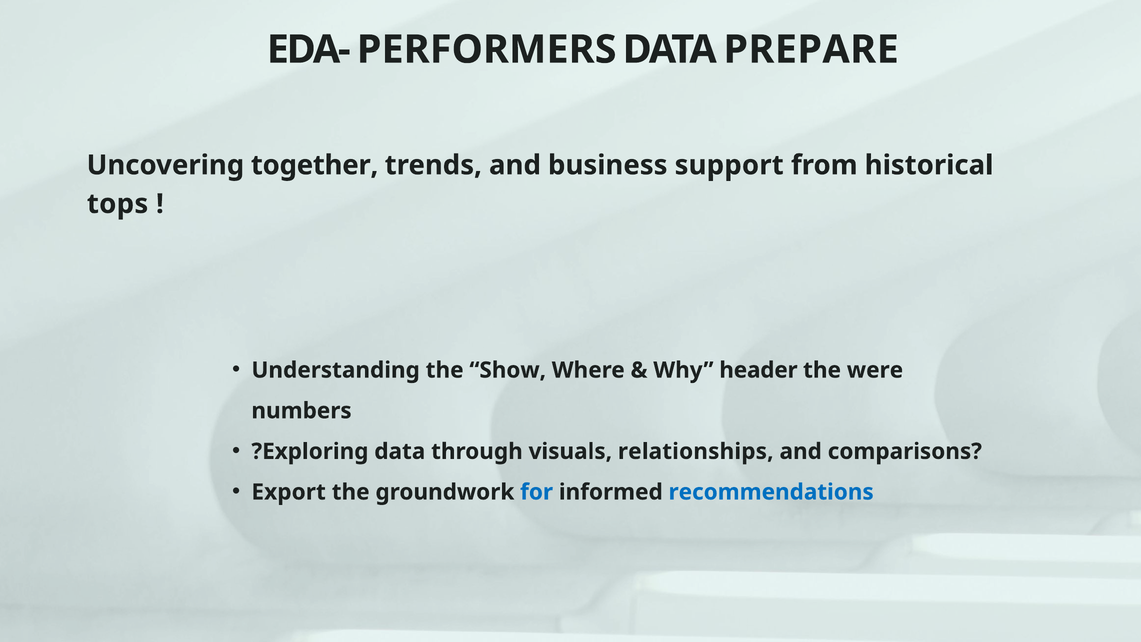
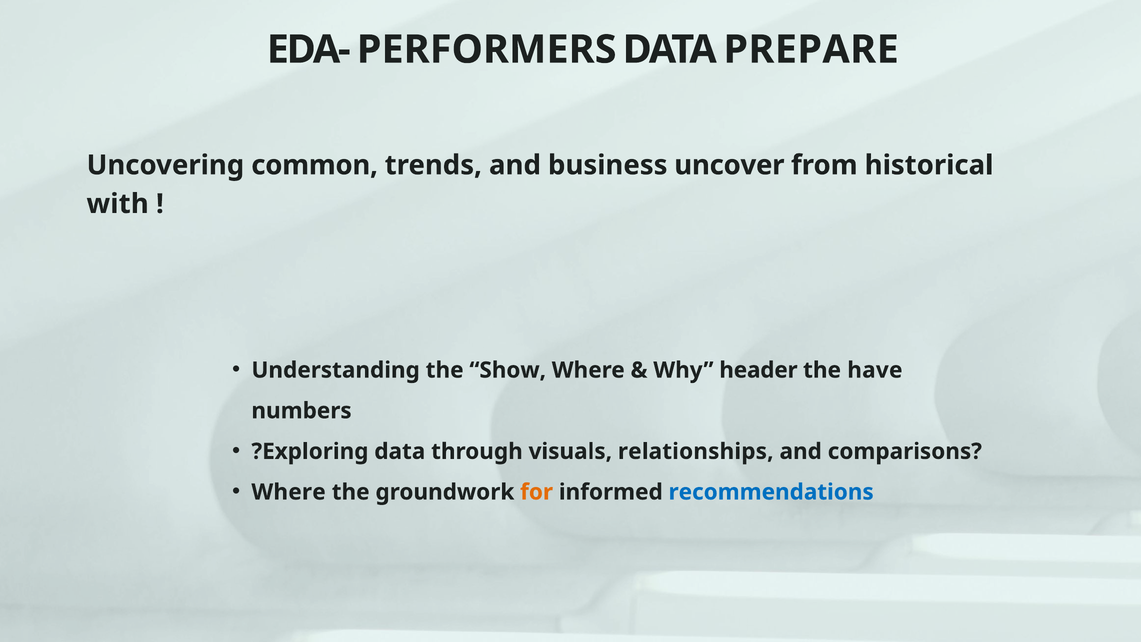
together: together -> common
support: support -> uncover
tops: tops -> with
were: were -> have
Export at (289, 492): Export -> Where
for colour: blue -> orange
